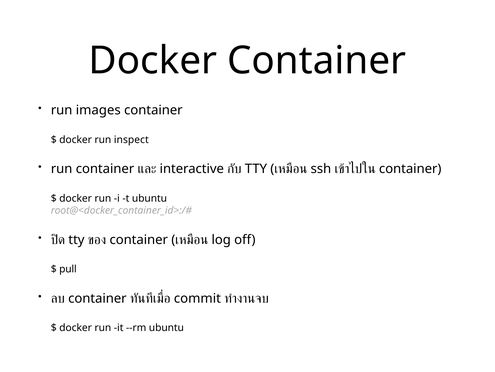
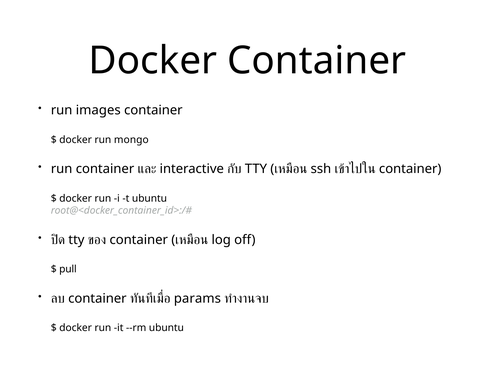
inspect: inspect -> mongo
commit: commit -> params
